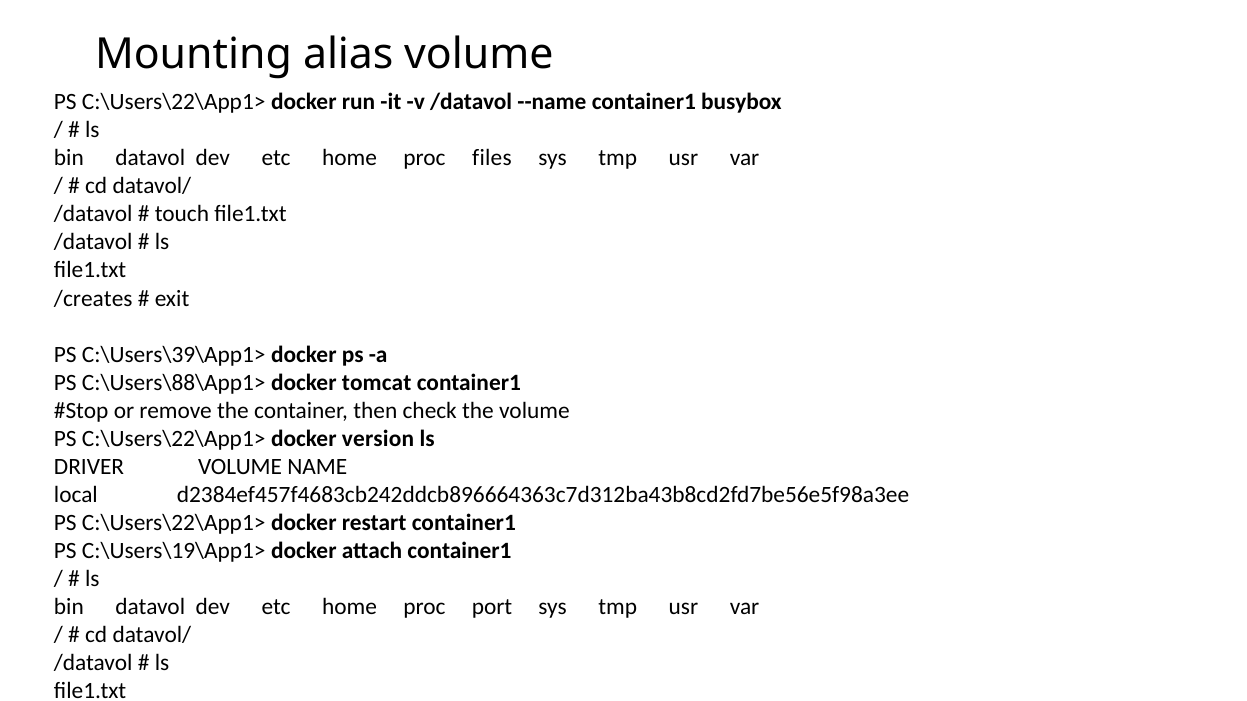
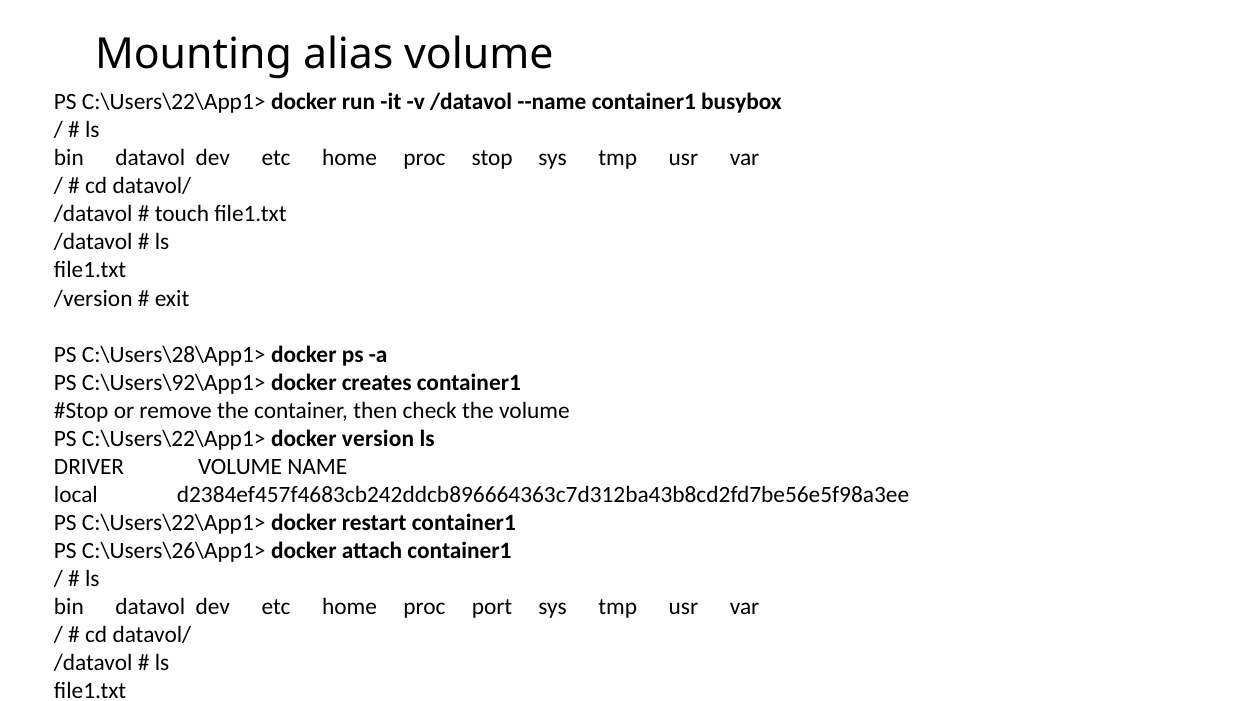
files: files -> stop
/creates: /creates -> /version
C:\Users\39\App1>: C:\Users\39\App1> -> C:\Users\28\App1>
C:\Users\88\App1>: C:\Users\88\App1> -> C:\Users\92\App1>
tomcat: tomcat -> creates
C:\Users\19\App1>: C:\Users\19\App1> -> C:\Users\26\App1>
